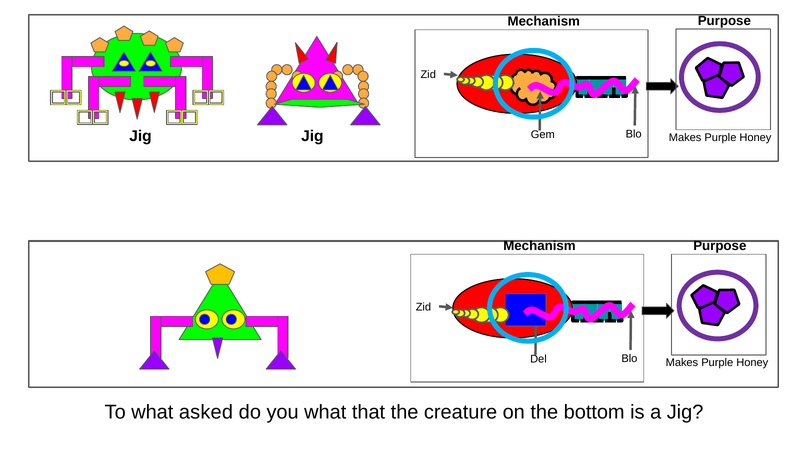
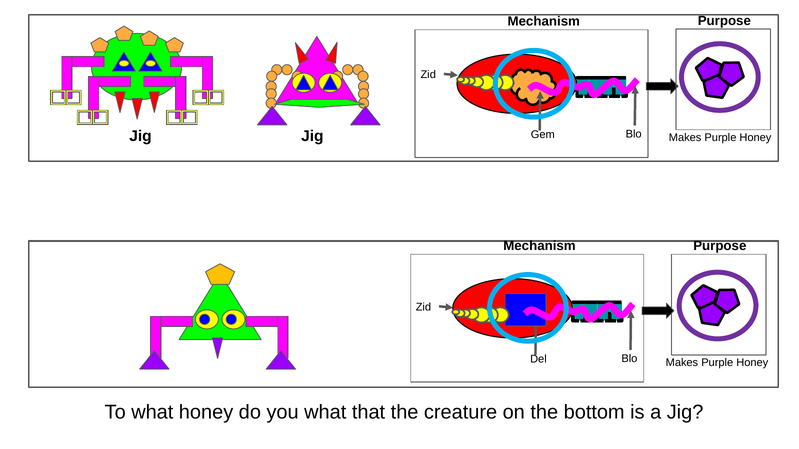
what asked: asked -> honey
